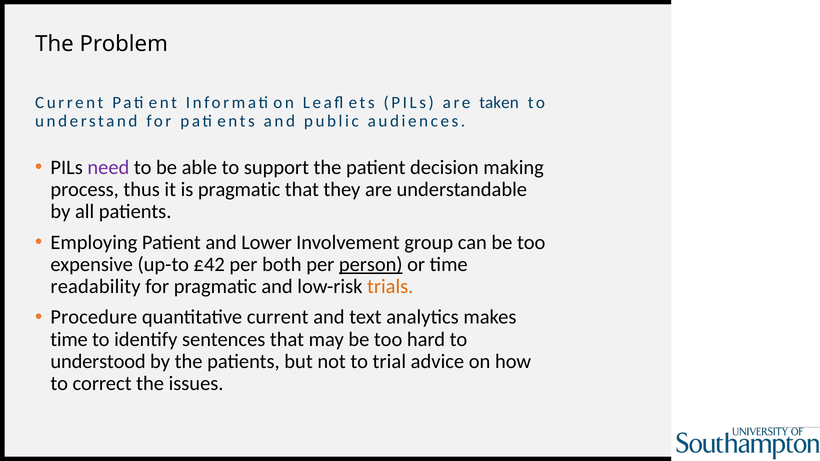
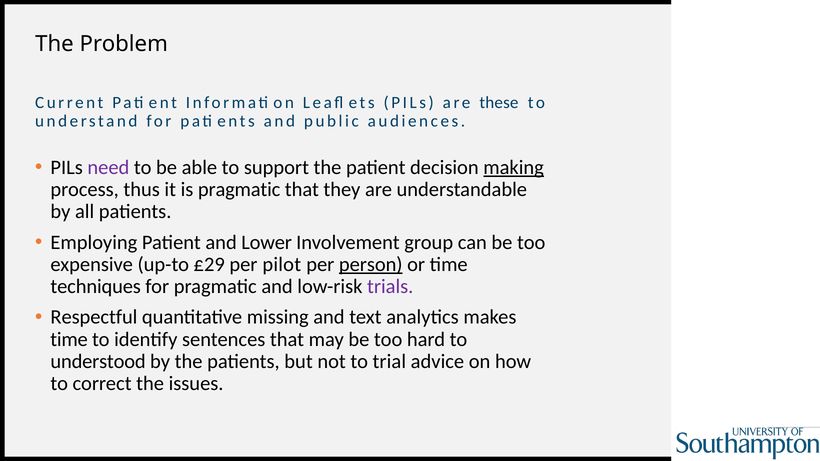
taken: taken -> these
making underline: none -> present
£42: £42 -> £29
both: both -> pilot
readability: readability -> techniques
trials colour: orange -> purple
Procedure: Procedure -> Respectful
quantitative current: current -> missing
